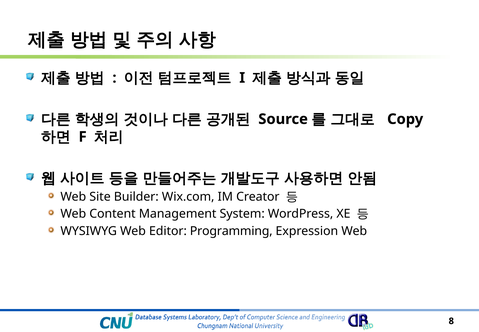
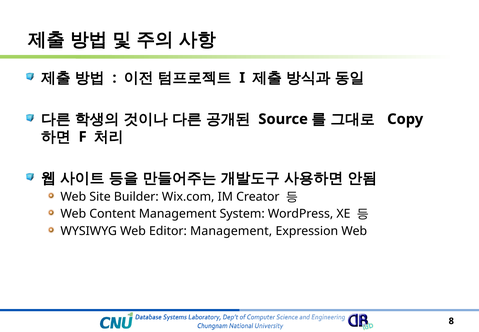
Editor Programming: Programming -> Management
